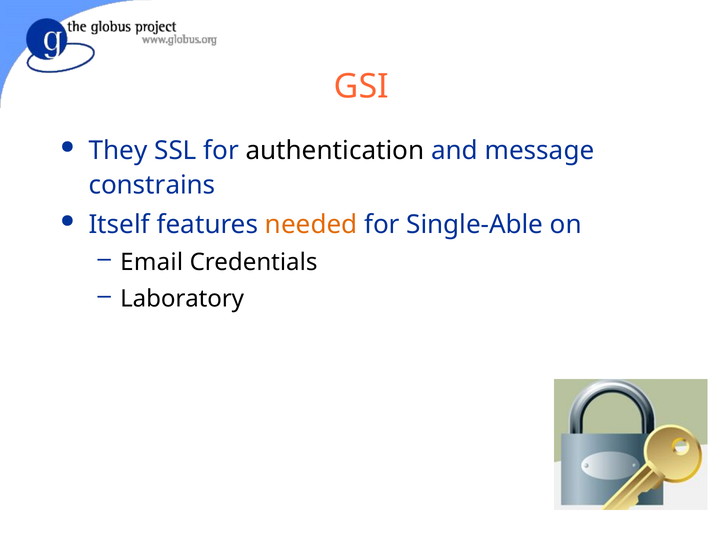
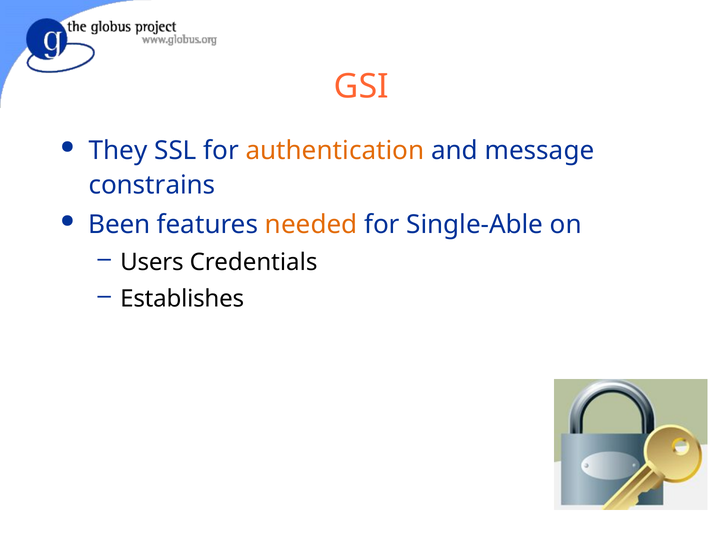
authentication colour: black -> orange
Itself: Itself -> Been
Email: Email -> Users
Laboratory: Laboratory -> Establishes
